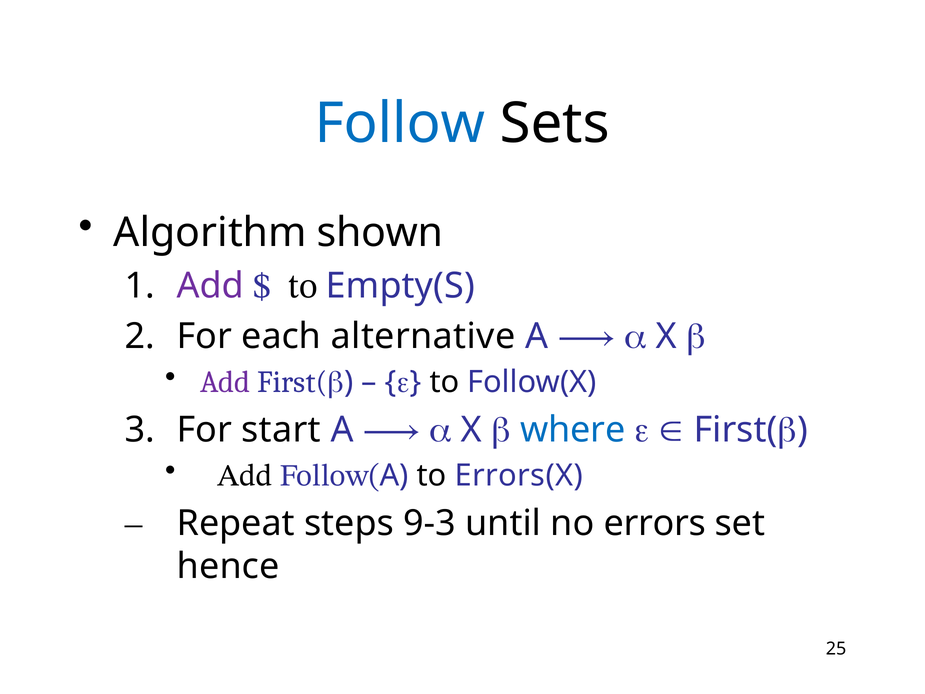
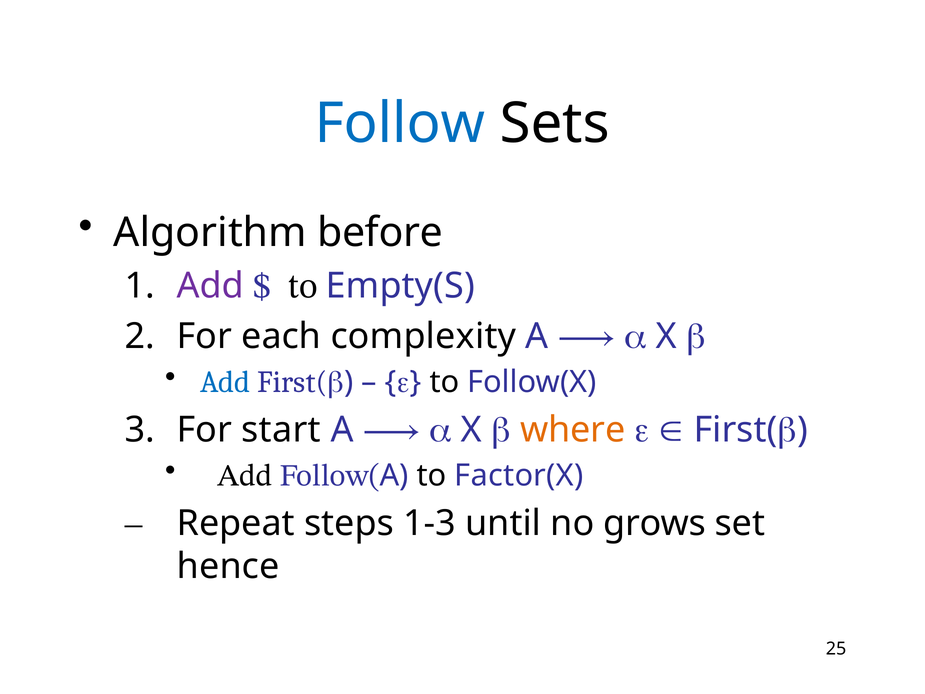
shown: shown -> before
alternative: alternative -> complexity
Add at (225, 382) colour: purple -> blue
where colour: blue -> orange
Errors(X: Errors(X -> Factor(X
9-3: 9-3 -> 1-3
errors: errors -> grows
